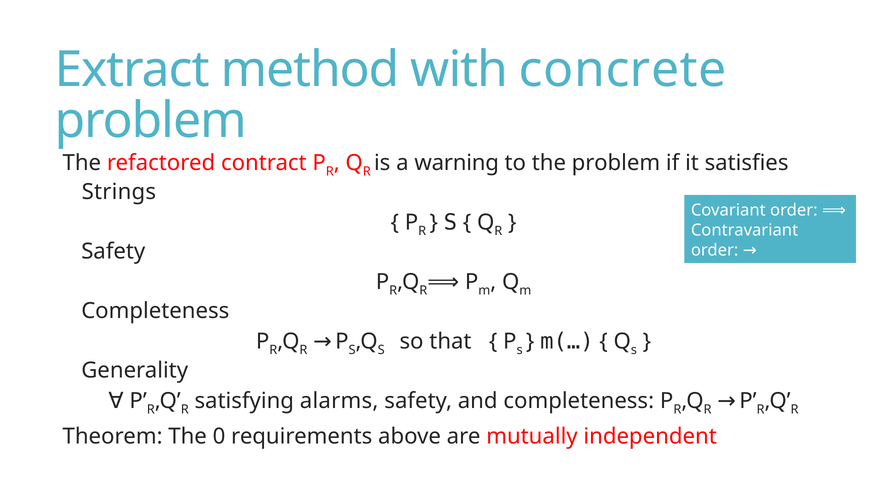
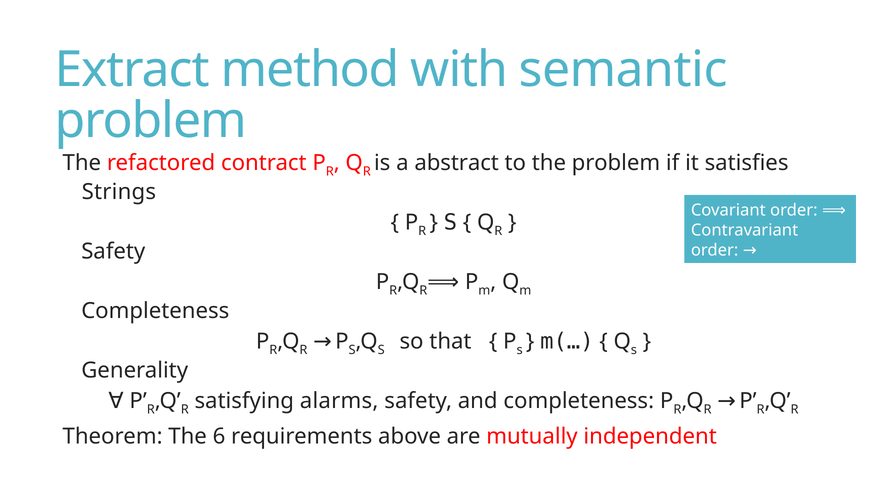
concrete: concrete -> semantic
warning: warning -> abstract
0: 0 -> 6
